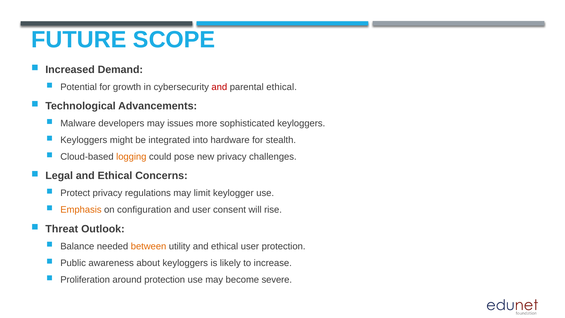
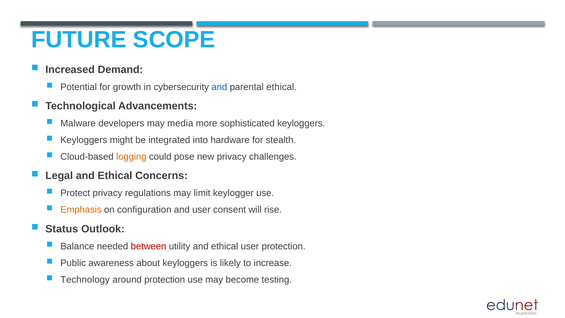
and at (219, 87) colour: red -> blue
issues: issues -> media
Threat: Threat -> Status
between colour: orange -> red
Proliferation: Proliferation -> Technology
severe: severe -> testing
